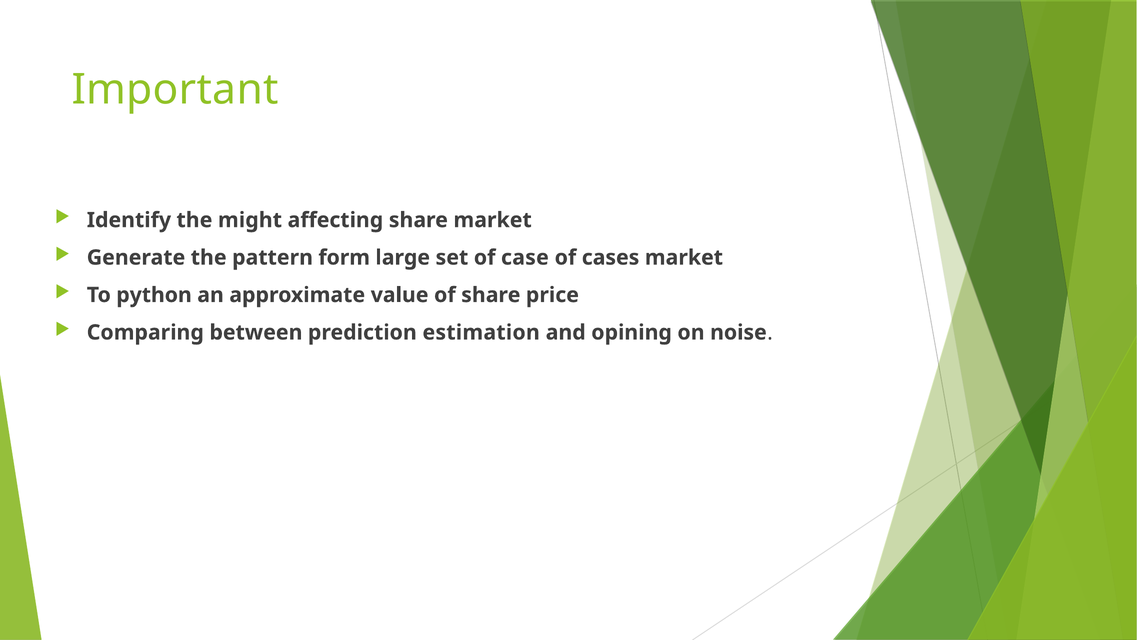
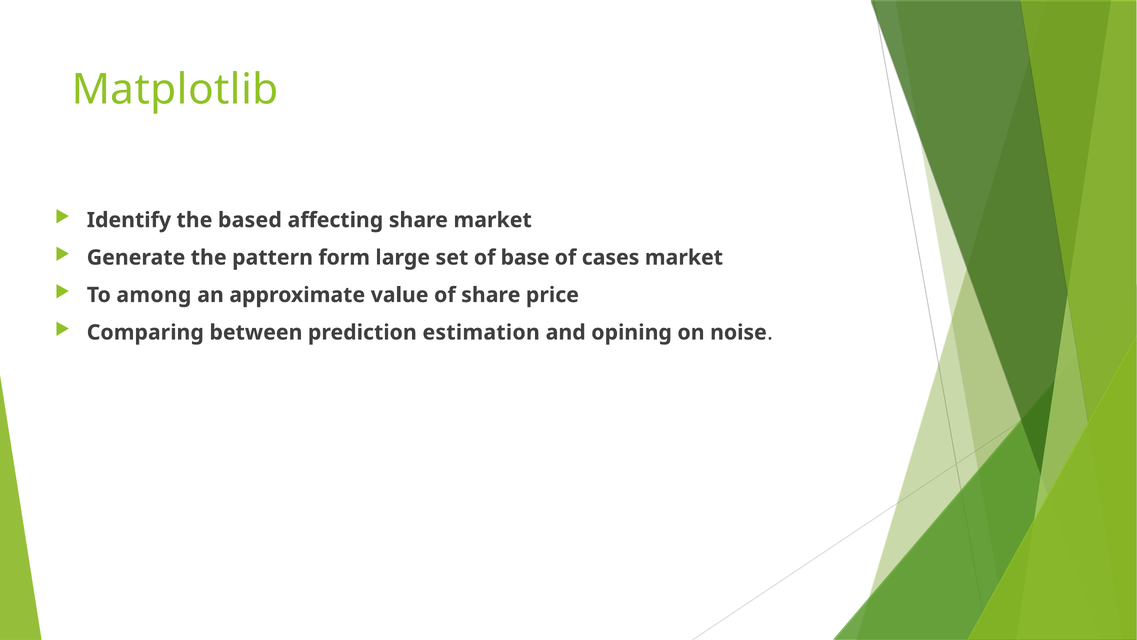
Important: Important -> Matplotlib
might: might -> based
case: case -> base
python: python -> among
